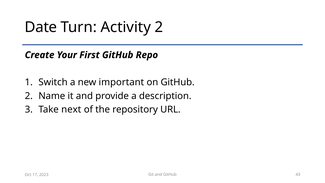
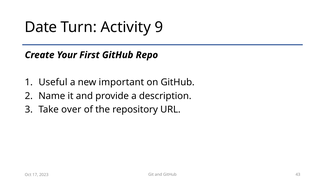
Activity 2: 2 -> 9
Switch: Switch -> Useful
next: next -> over
